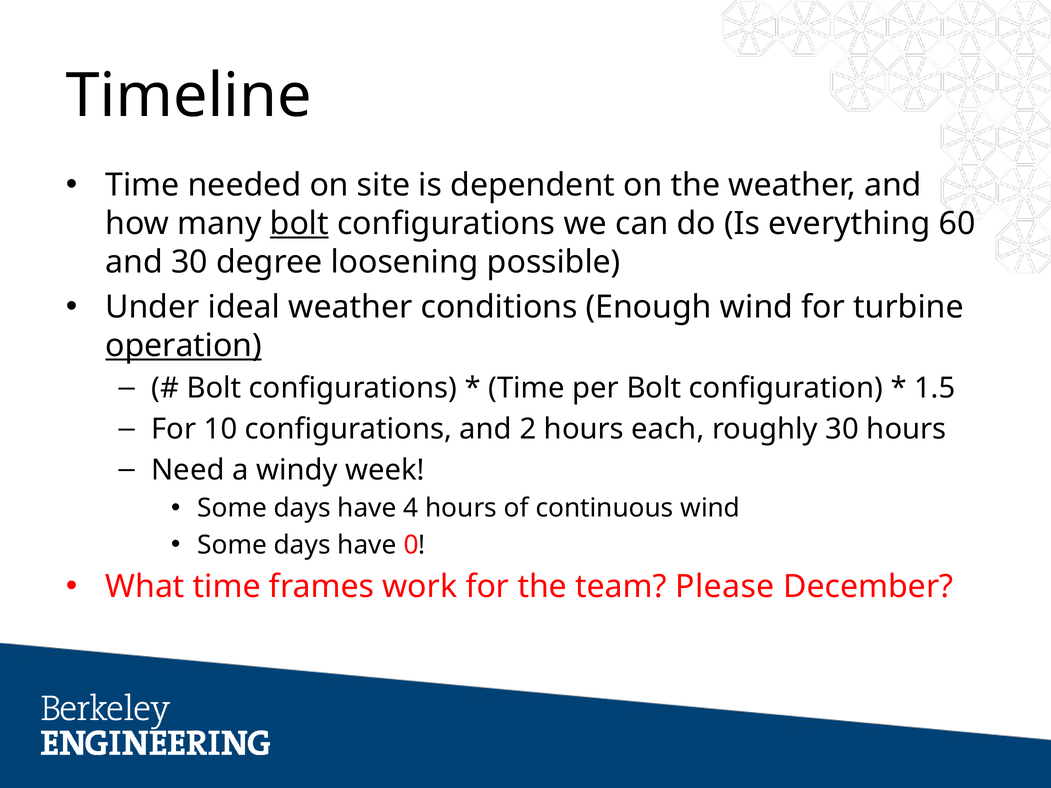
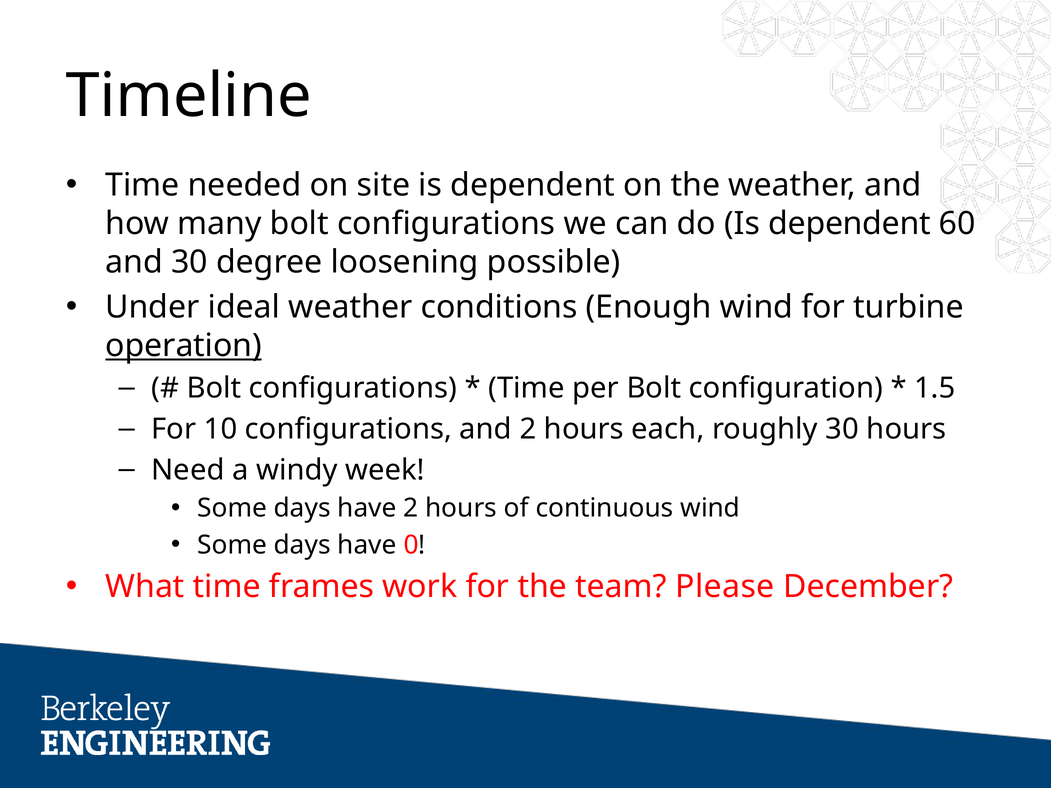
bolt at (299, 224) underline: present -> none
do Is everything: everything -> dependent
have 4: 4 -> 2
